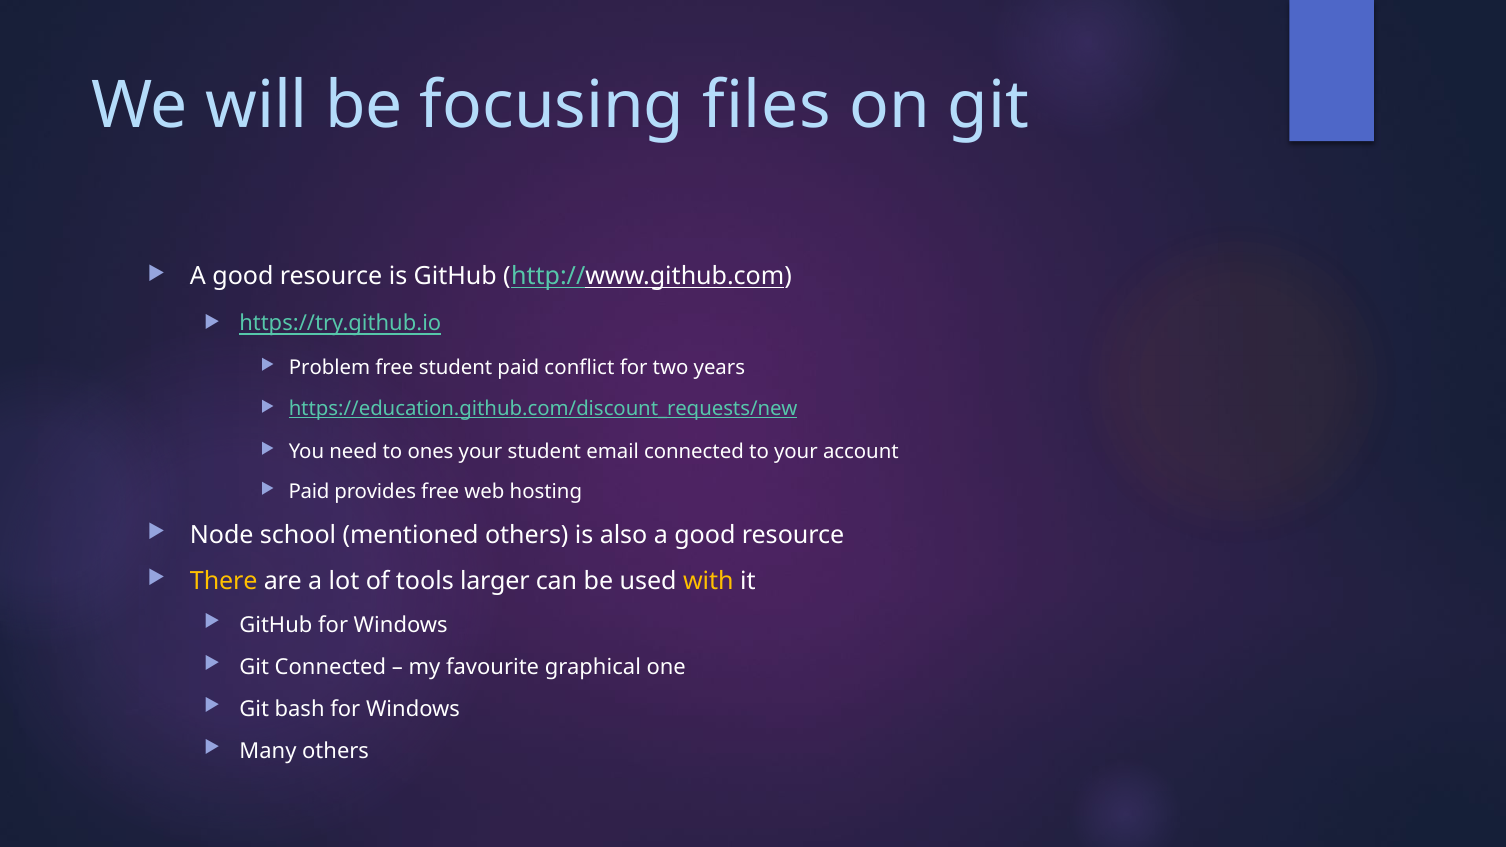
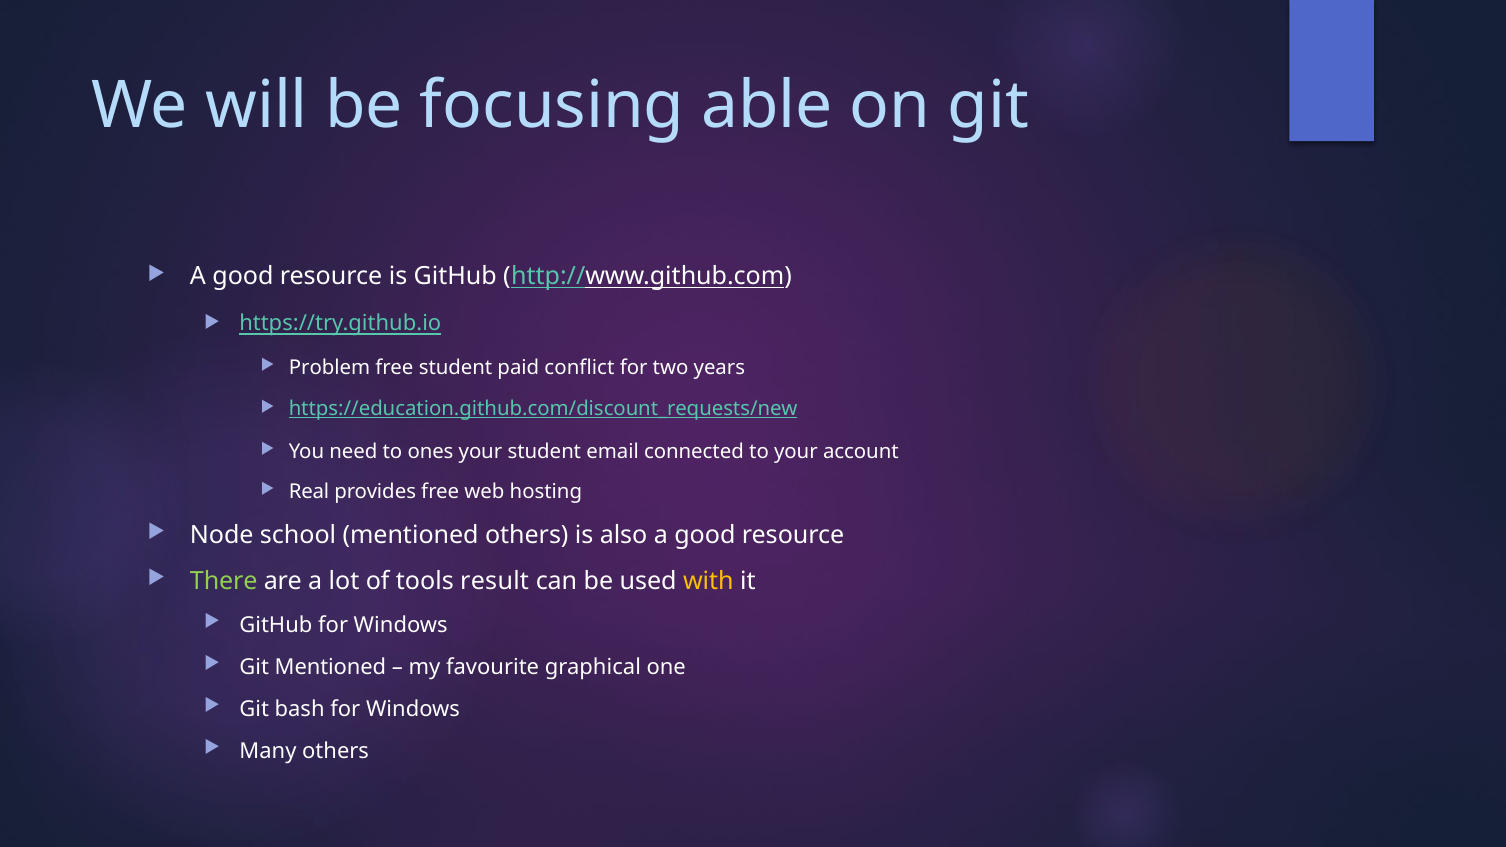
files: files -> able
Paid at (309, 492): Paid -> Real
There colour: yellow -> light green
larger: larger -> result
Git Connected: Connected -> Mentioned
